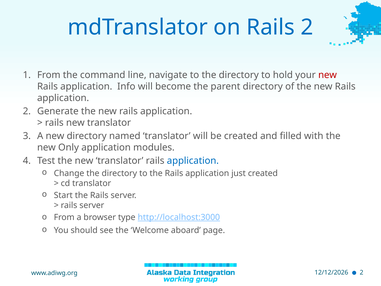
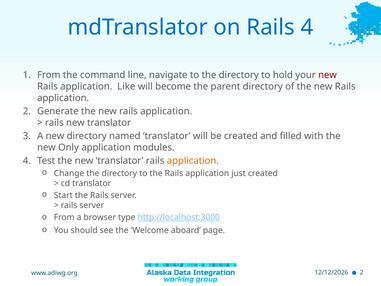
Rails 2: 2 -> 4
Info: Info -> Like
application at (193, 161) colour: blue -> orange
